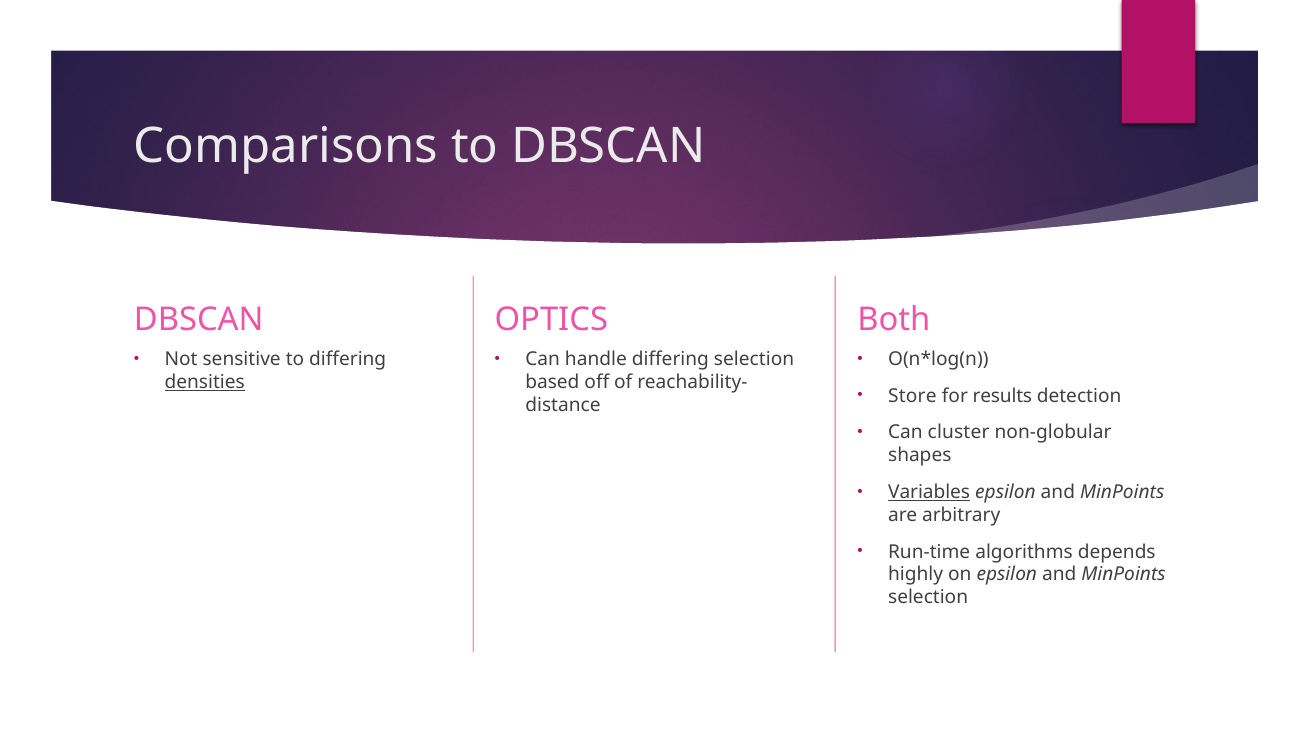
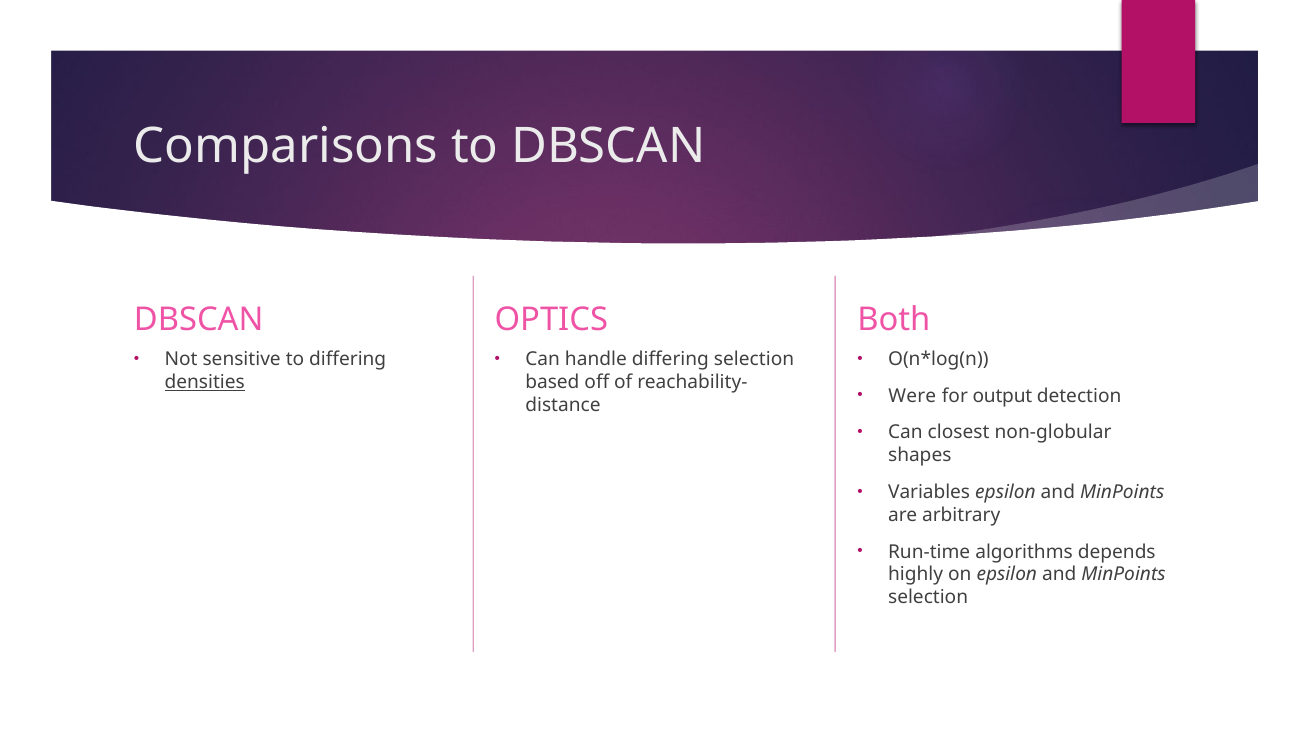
Store: Store -> Were
results: results -> output
cluster: cluster -> closest
Variables underline: present -> none
